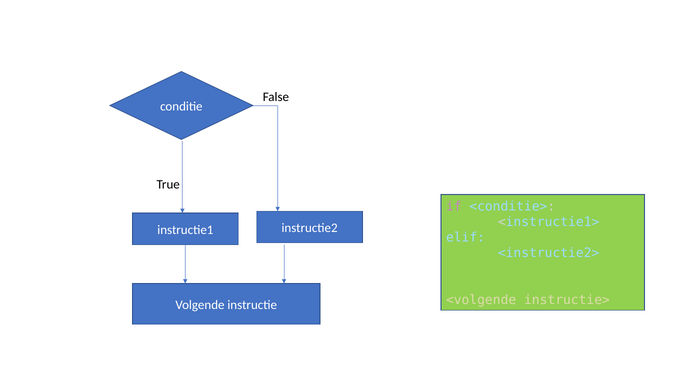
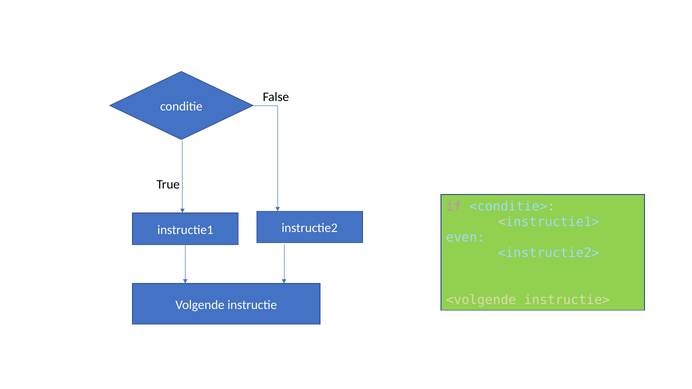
elif: elif -> even
